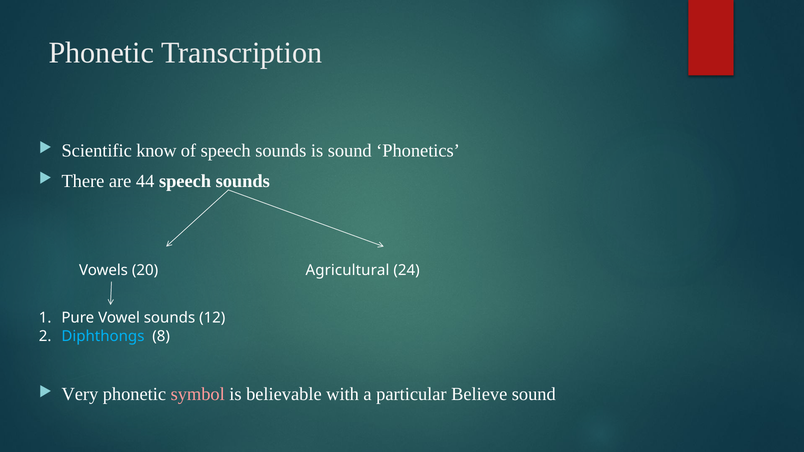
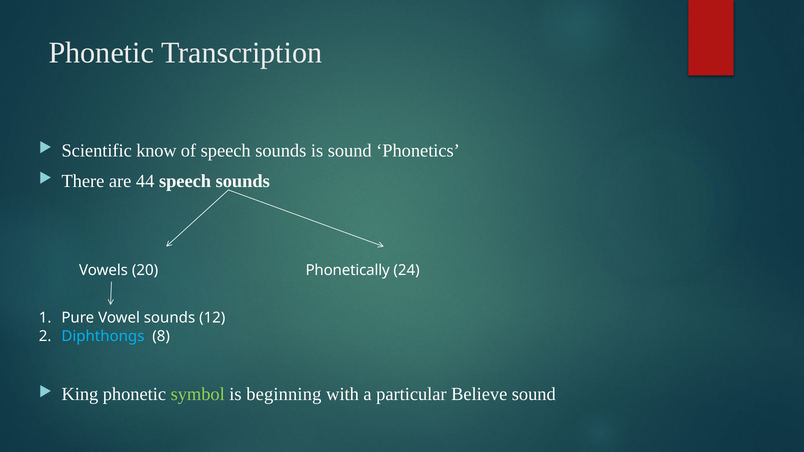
Agricultural: Agricultural -> Phonetically
Very: Very -> King
symbol colour: pink -> light green
believable: believable -> beginning
